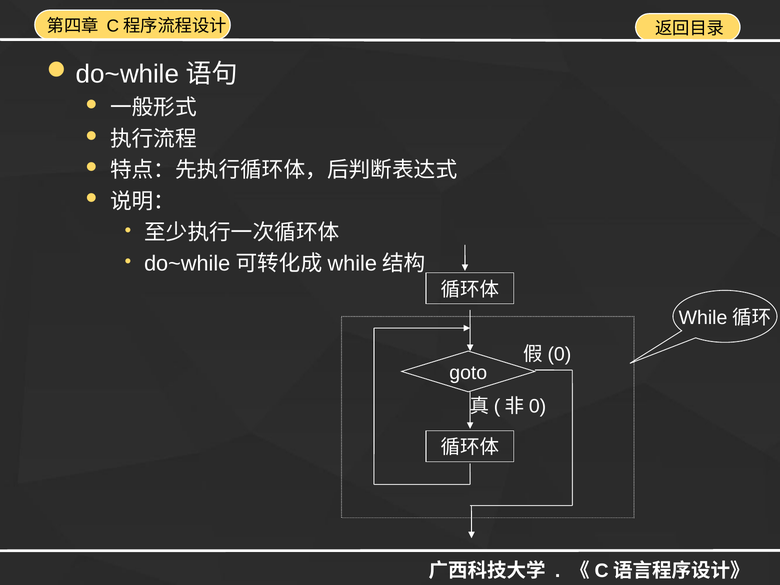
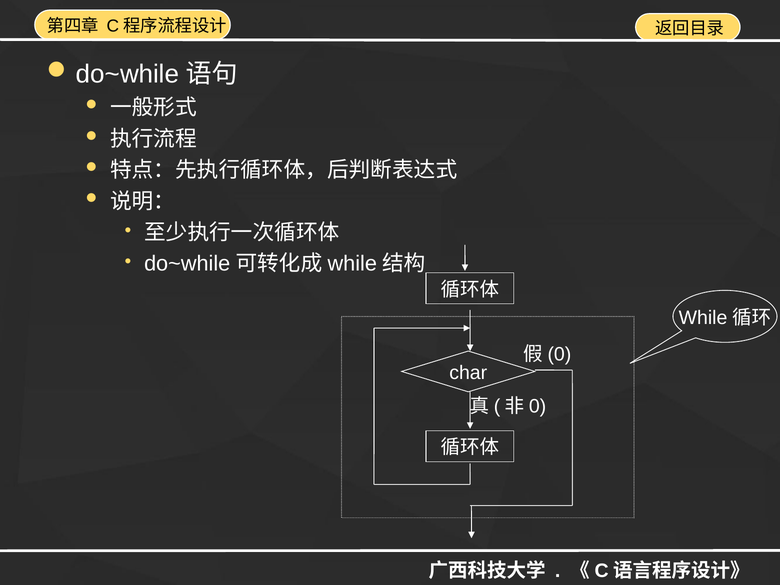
goto: goto -> char
